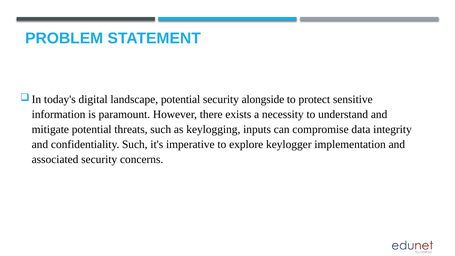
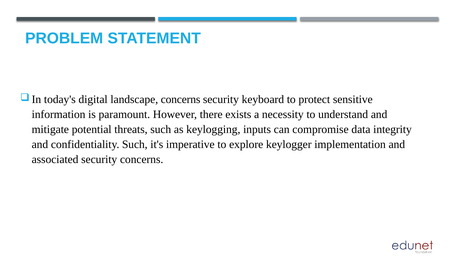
landscape potential: potential -> concerns
alongside: alongside -> keyboard
